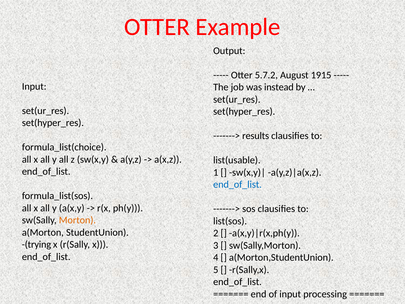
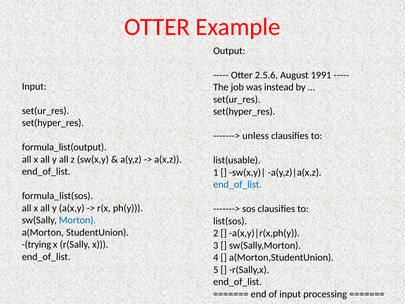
5.7.2: 5.7.2 -> 2.5.6
1915: 1915 -> 1991
results: results -> unless
formula_list(choice: formula_list(choice -> formula_list(output
Morton colour: orange -> blue
